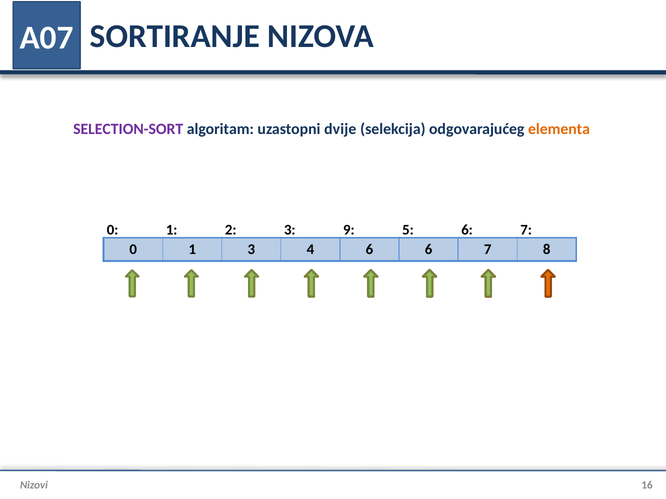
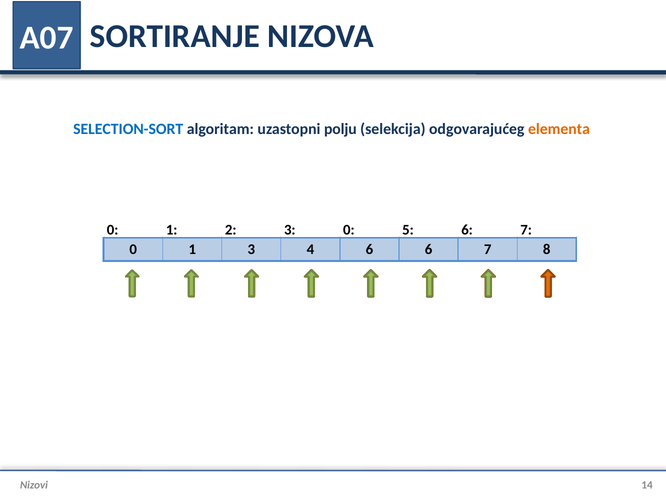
SELECTION-SORT colour: purple -> blue
dvije: dvije -> polju
2 3 9: 9 -> 0
16: 16 -> 14
